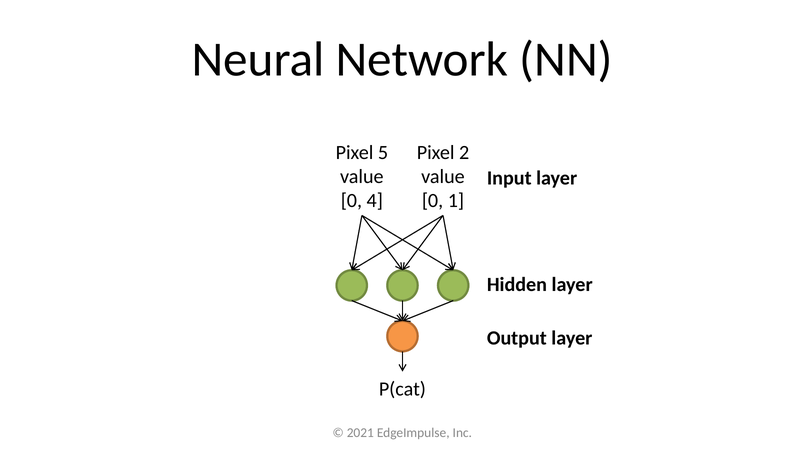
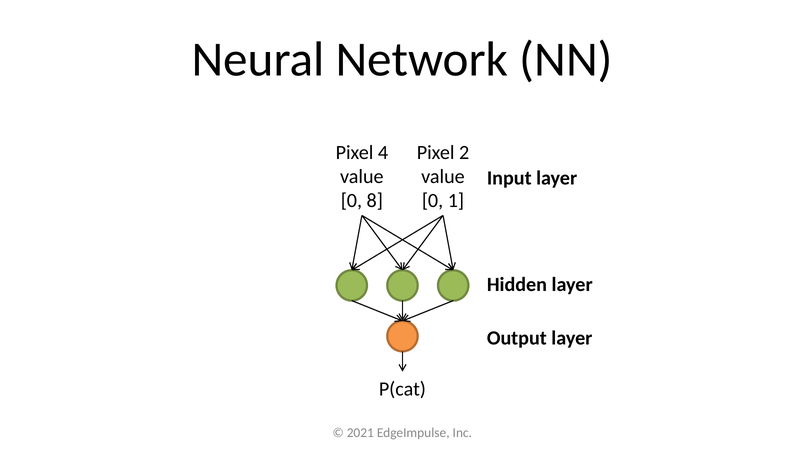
5: 5 -> 4
4: 4 -> 8
